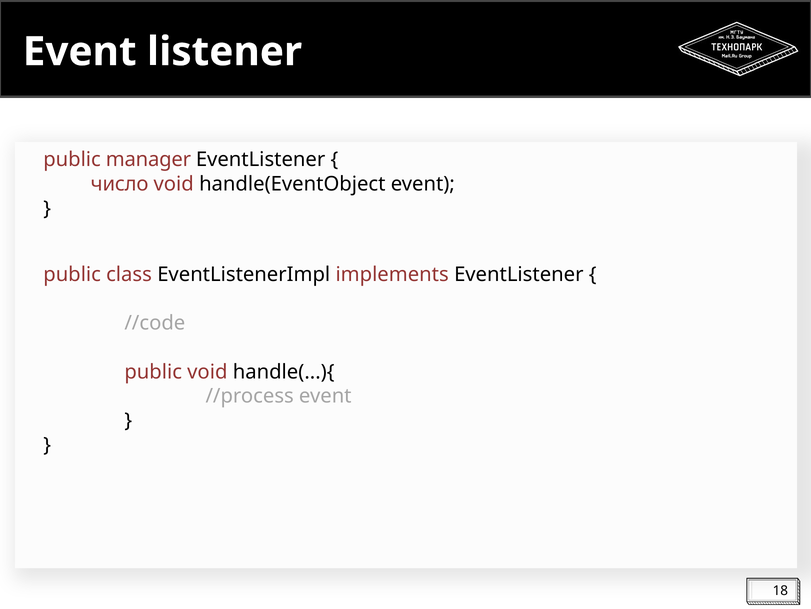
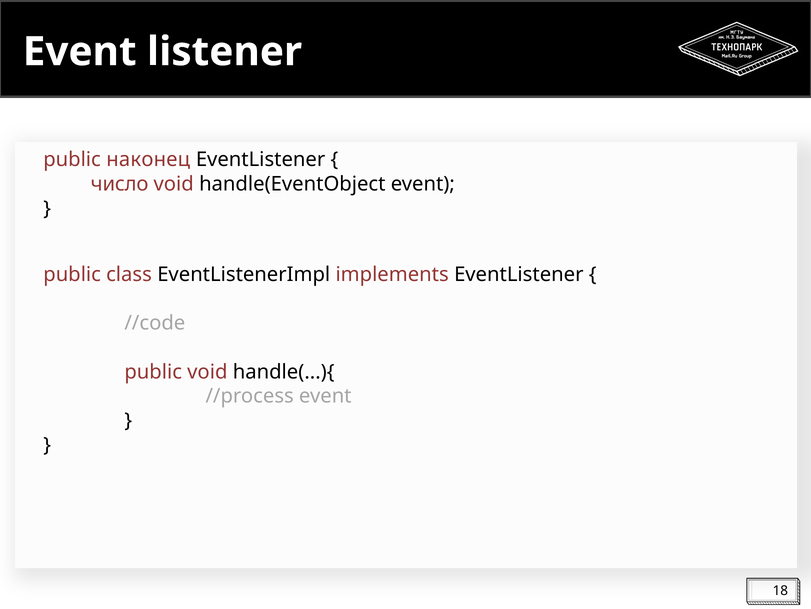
manager: manager -> наконец
